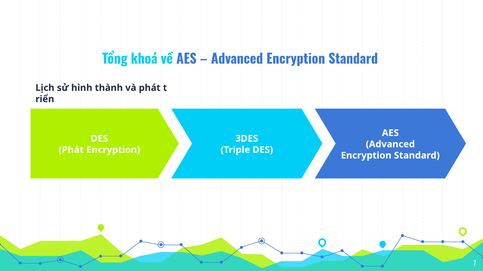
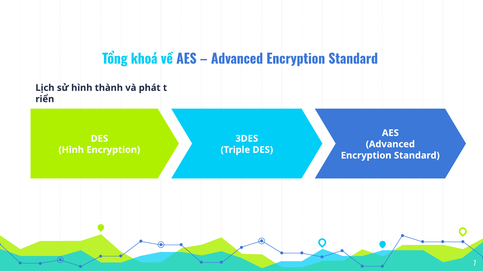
Phát at (71, 150): Phát -> Hình
